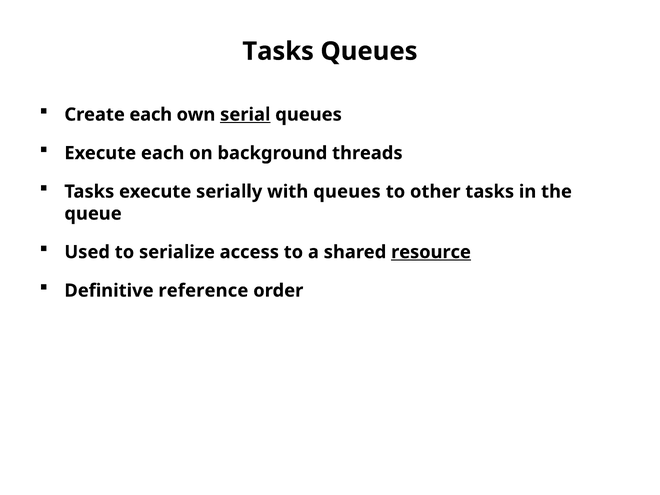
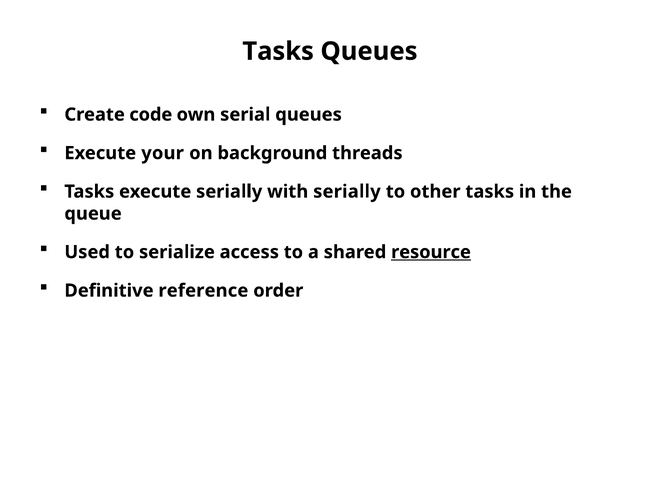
Create each: each -> code
serial underline: present -> none
Execute each: each -> your
with queues: queues -> serially
